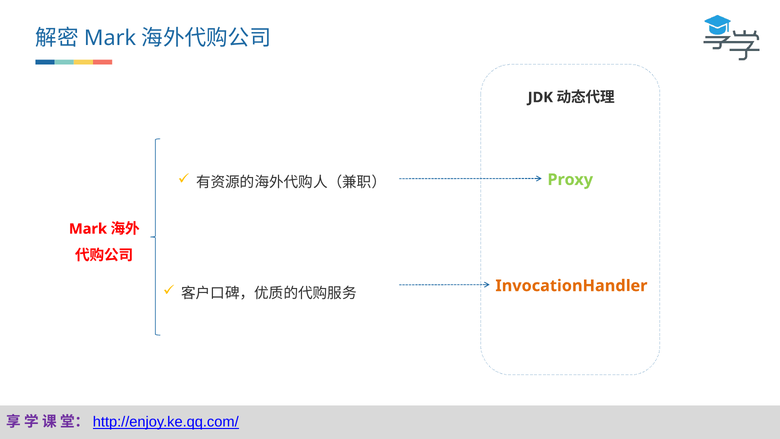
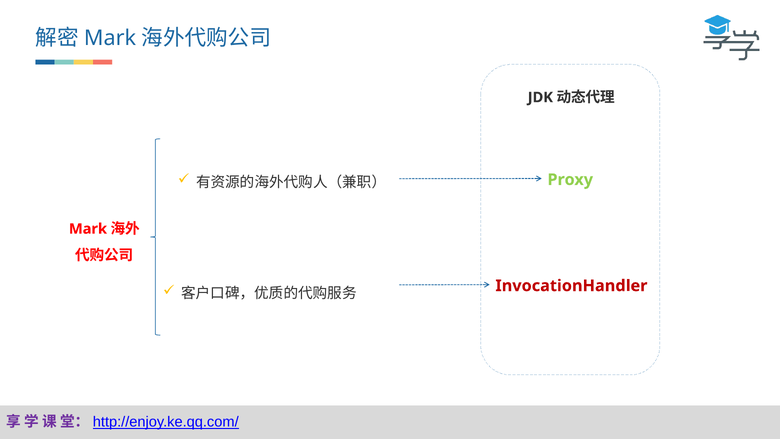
InvocationHandler colour: orange -> red
